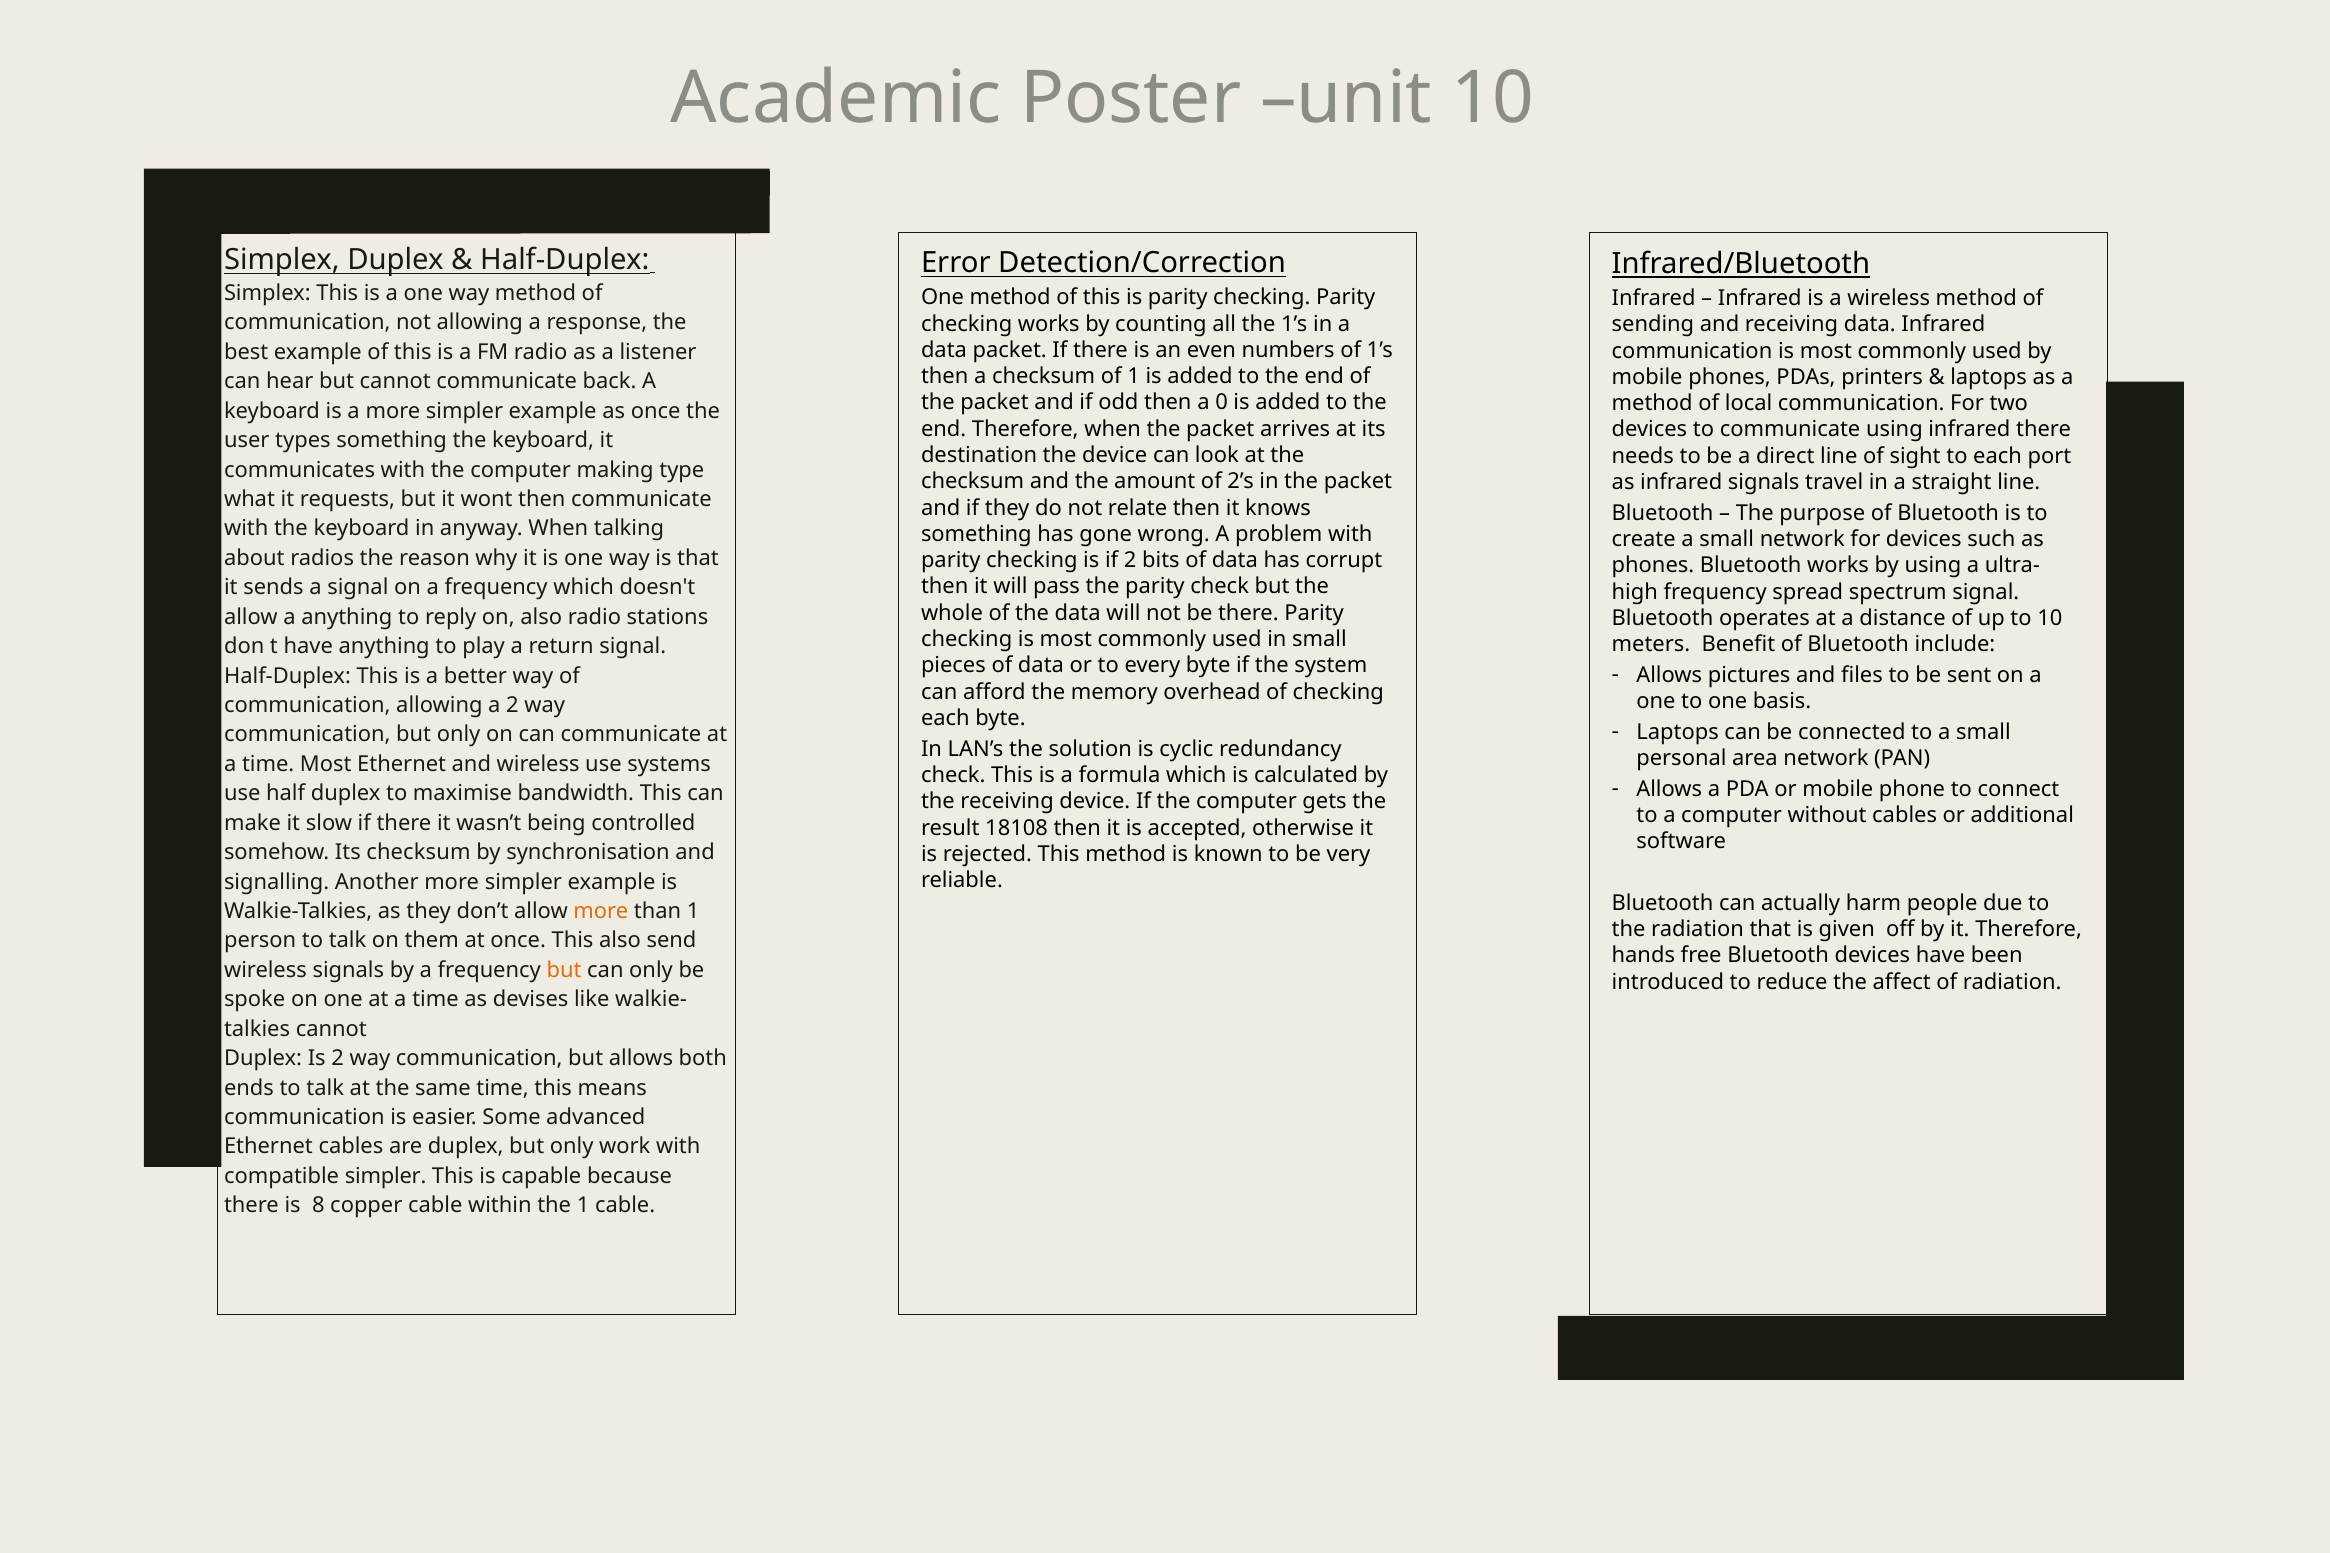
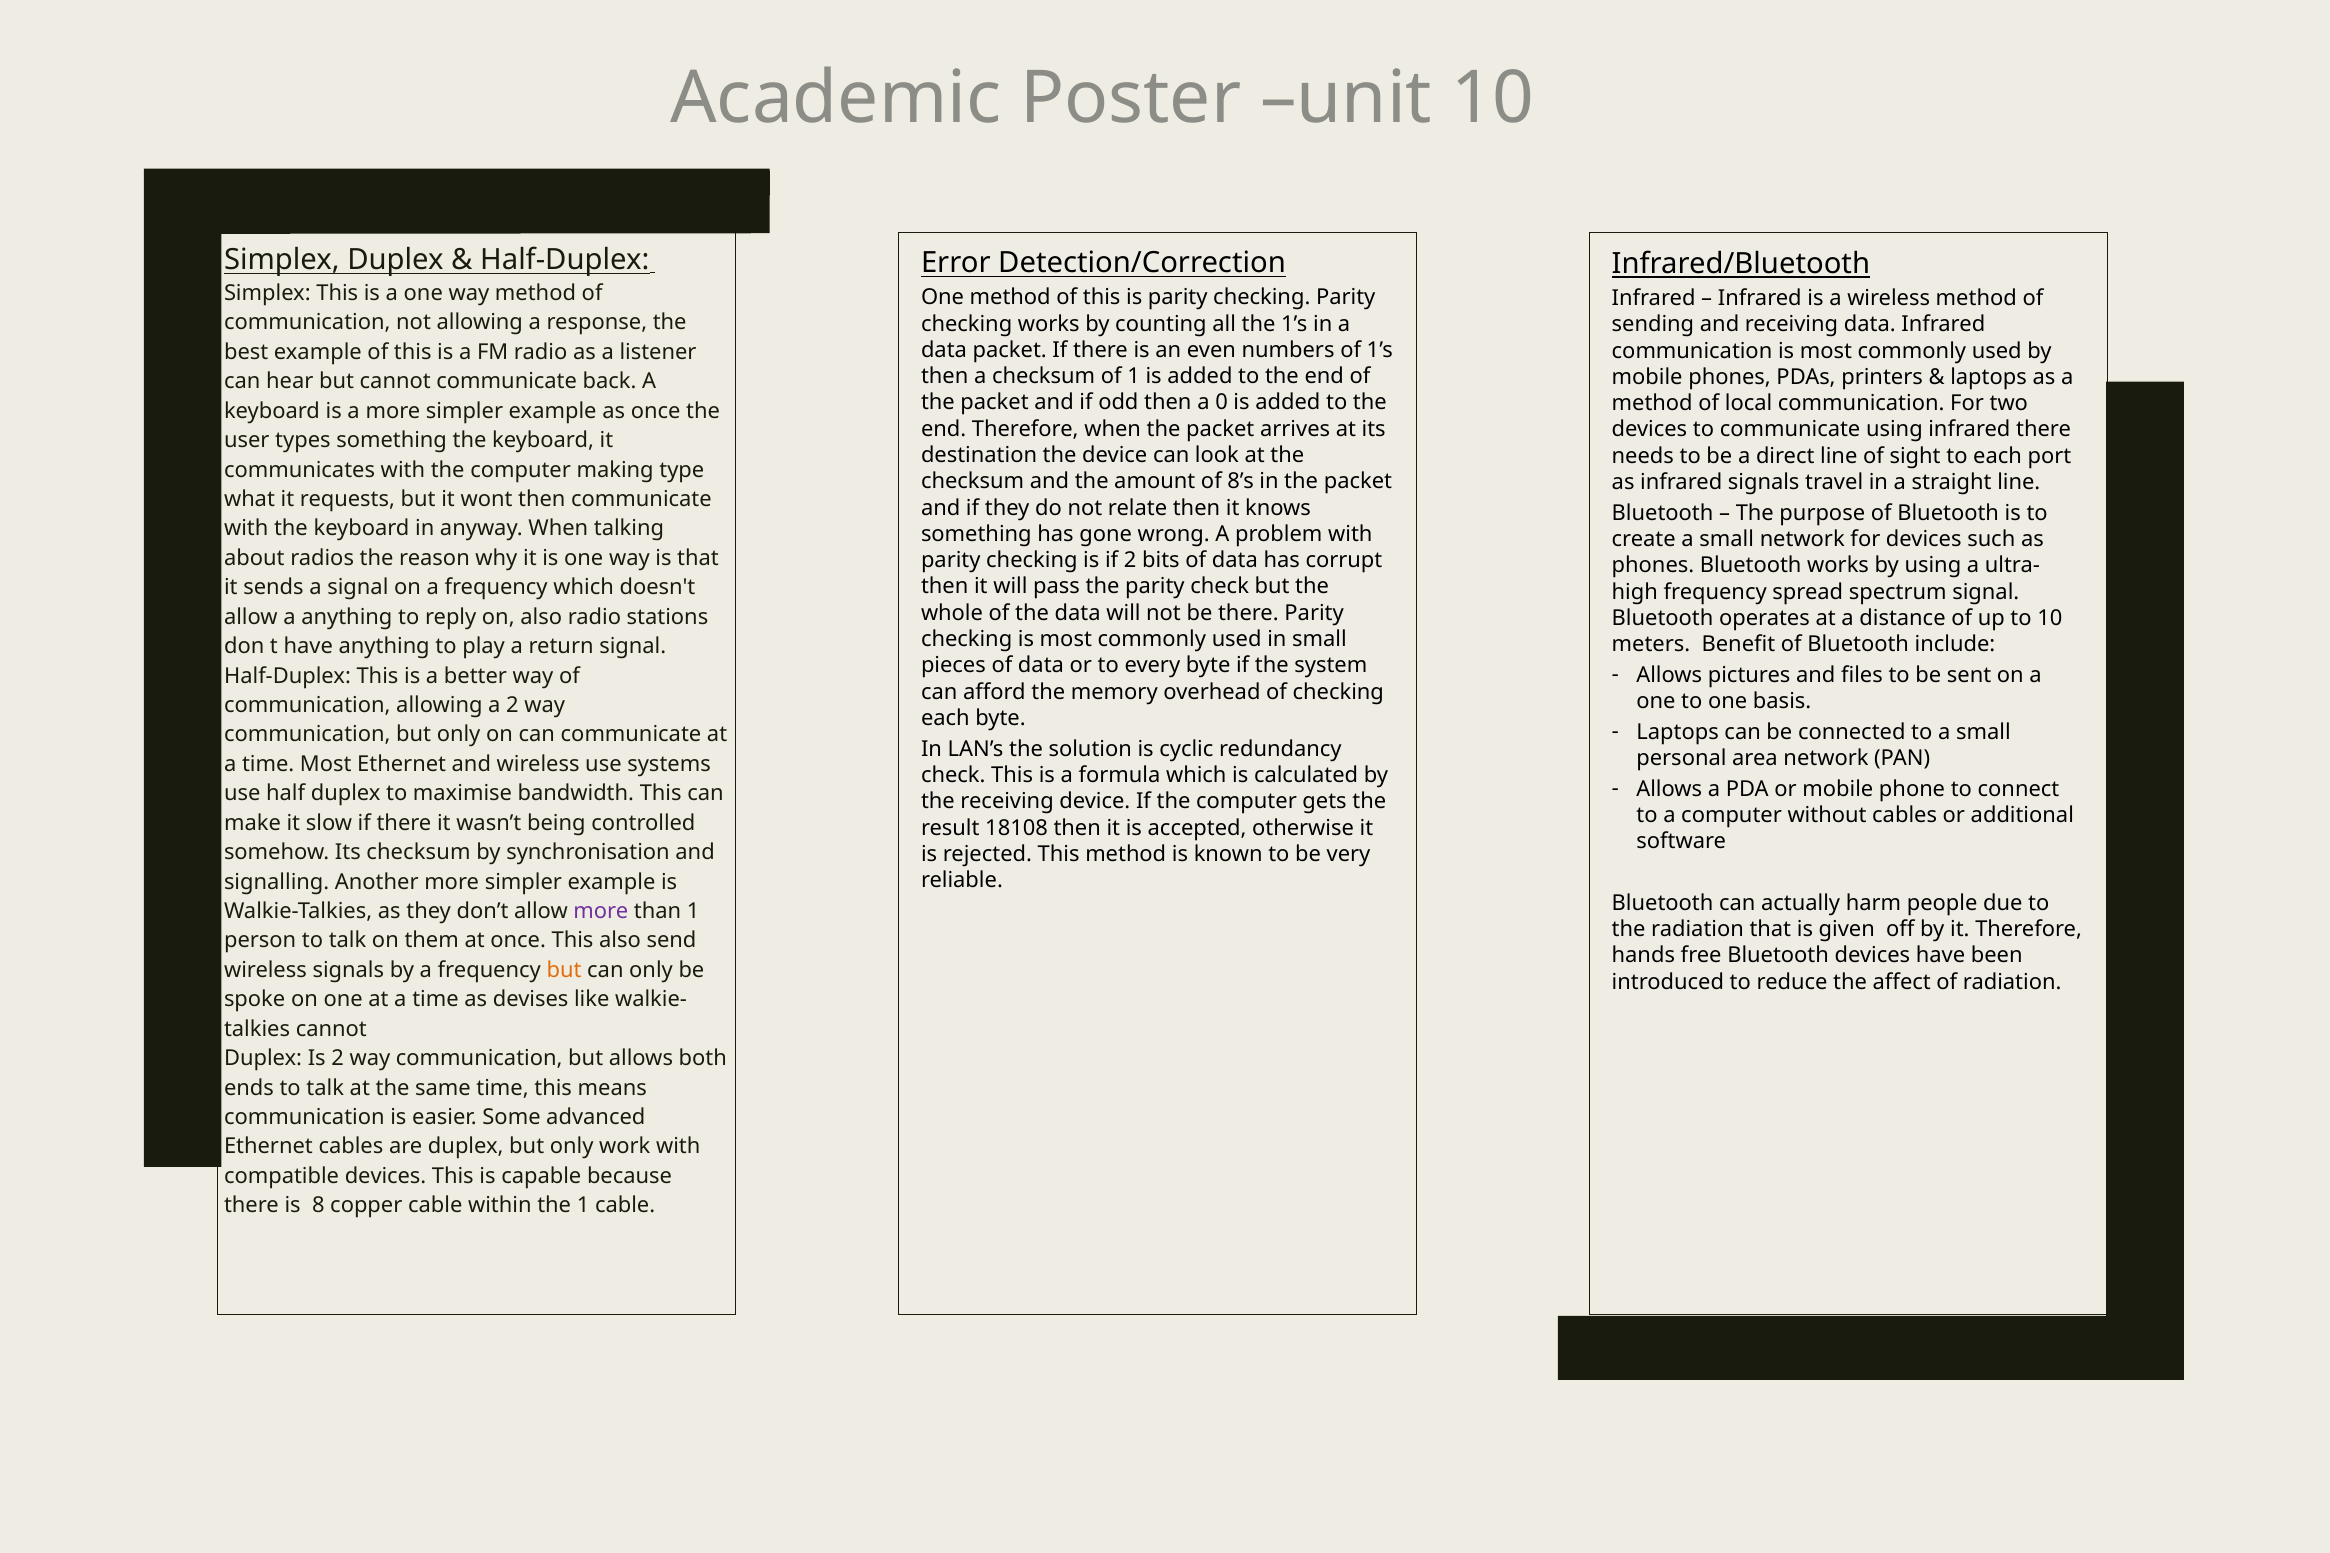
2’s: 2’s -> 8’s
more at (601, 911) colour: orange -> purple
compatible simpler: simpler -> devices
